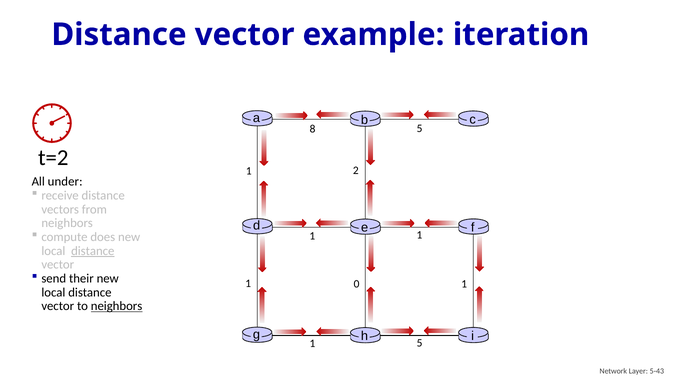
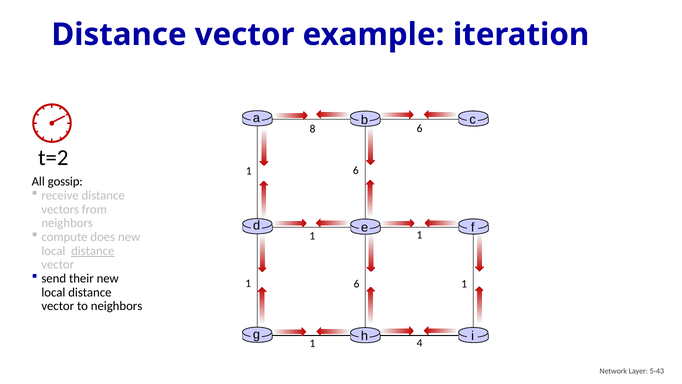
8 5: 5 -> 6
2 at (356, 170): 2 -> 6
under: under -> gossip
0 at (357, 284): 0 -> 6
neighbors at (117, 306) underline: present -> none
1 5: 5 -> 4
